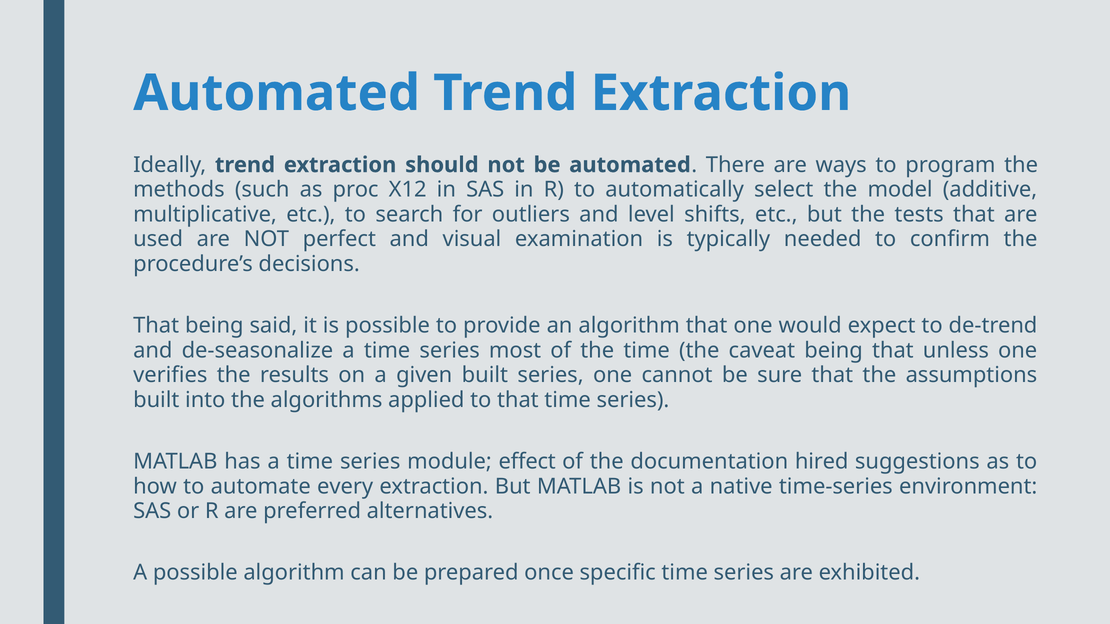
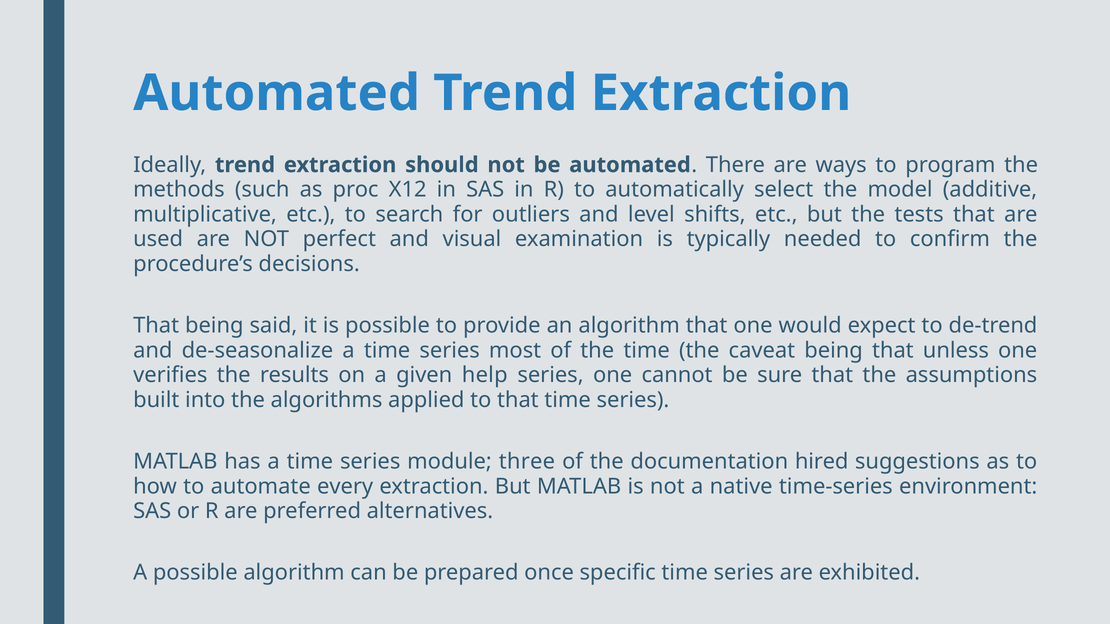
given built: built -> help
effect: effect -> three
